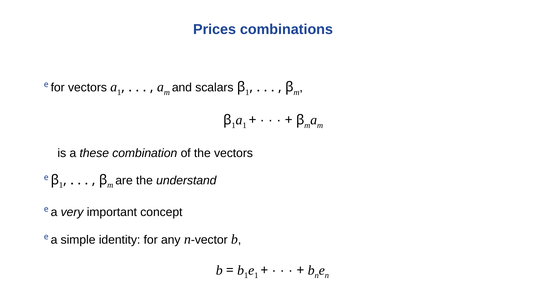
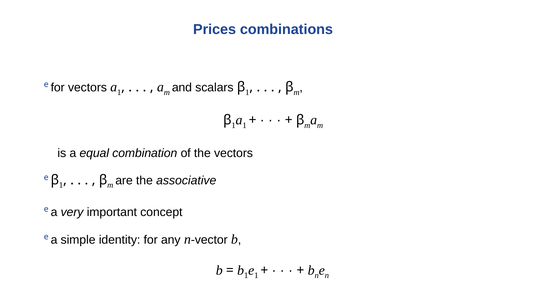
these: these -> equal
understand: understand -> associative
